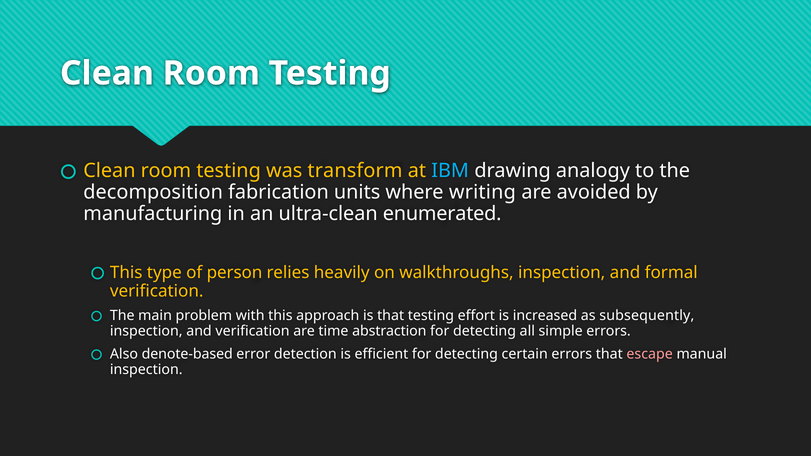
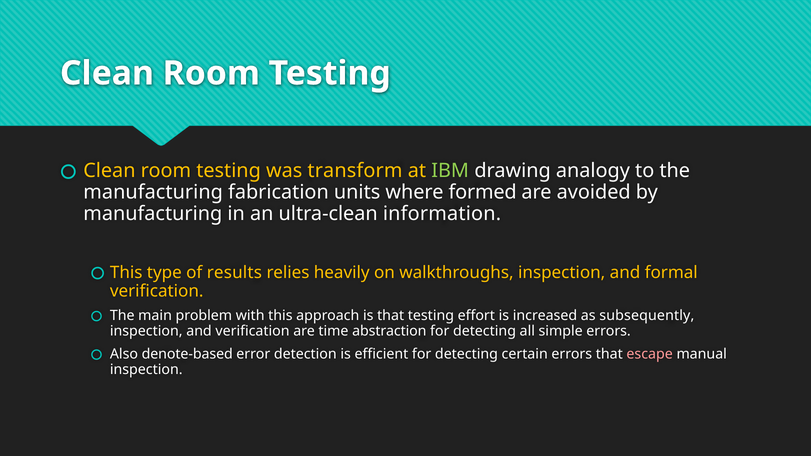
IBM colour: light blue -> light green
decomposition at (153, 192): decomposition -> manufacturing
writing: writing -> formed
enumerated: enumerated -> information
person: person -> results
